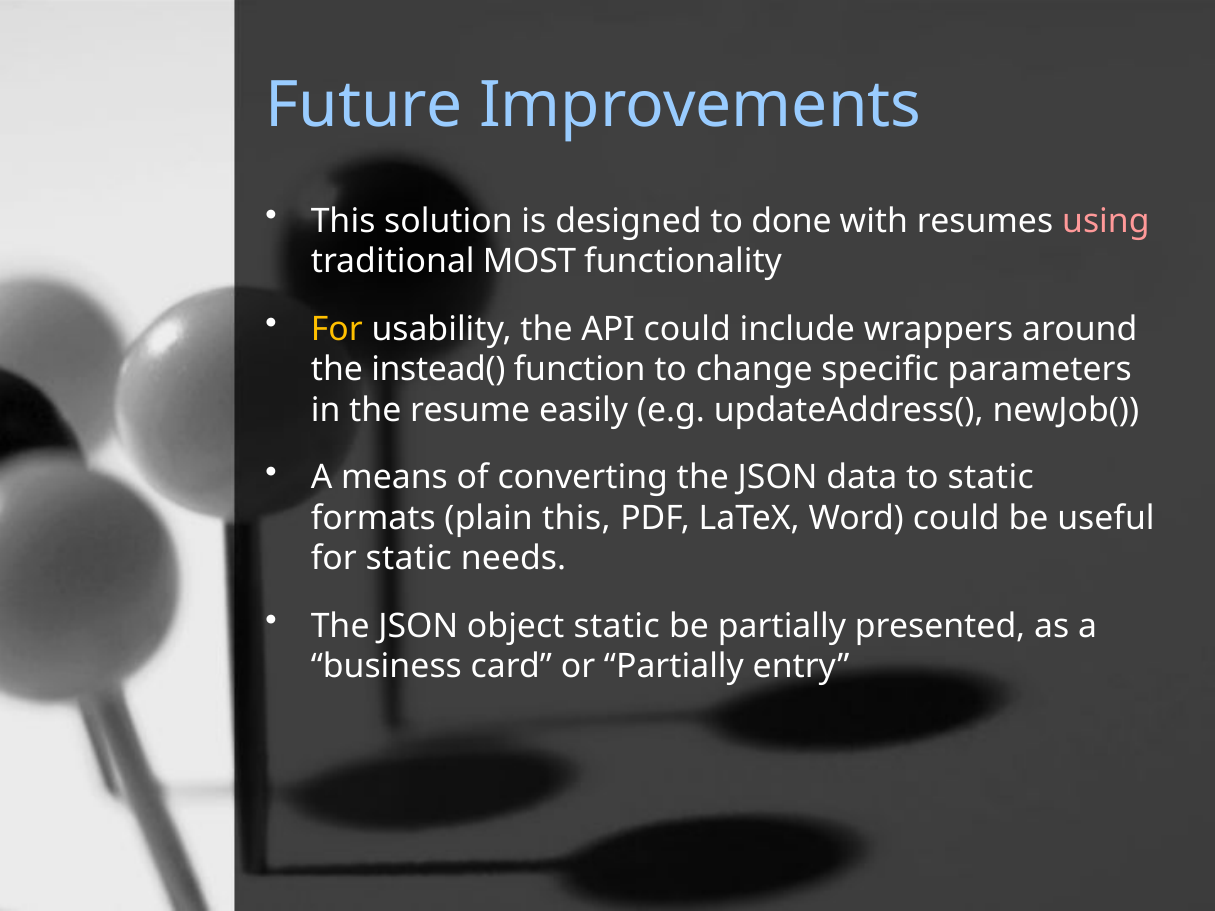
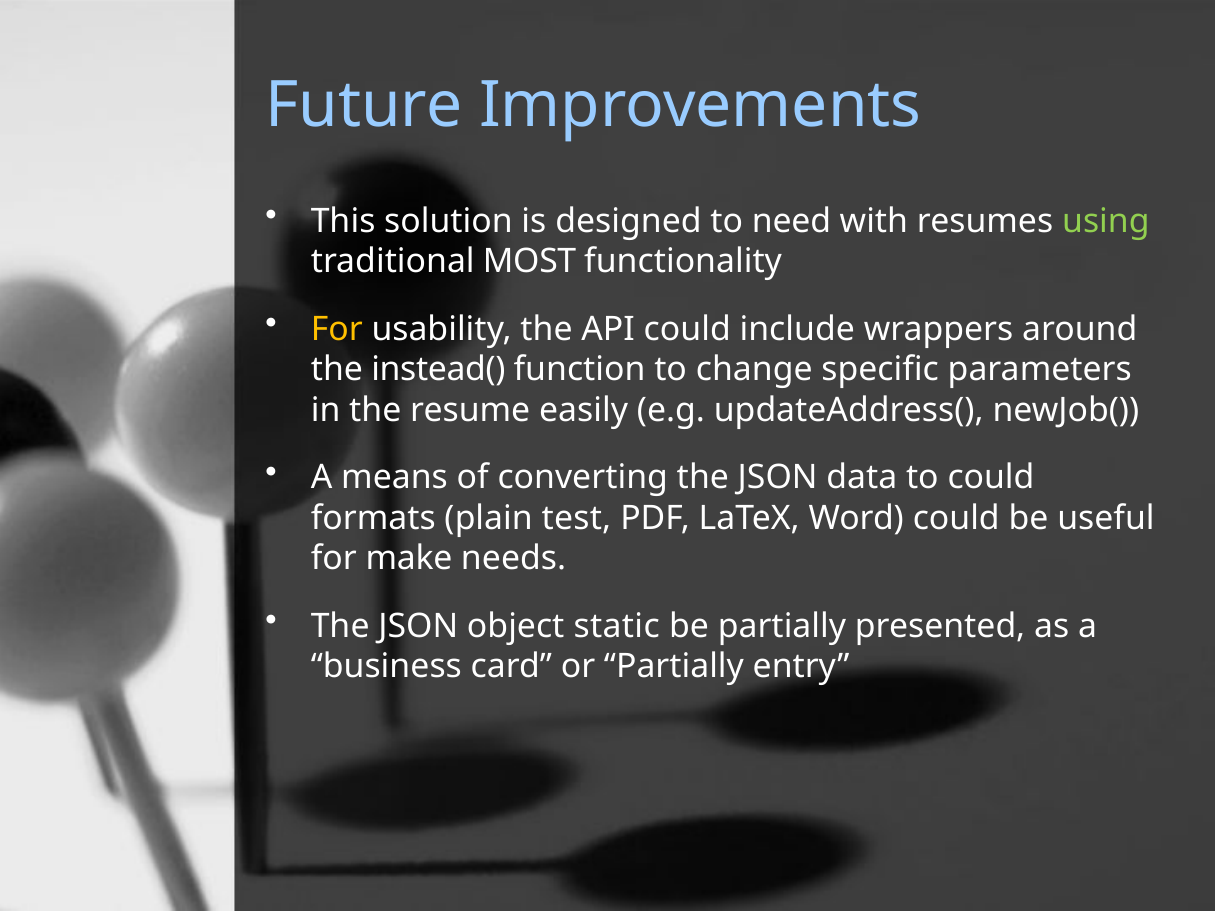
done: done -> need
using colour: pink -> light green
to static: static -> could
plain this: this -> test
for static: static -> make
